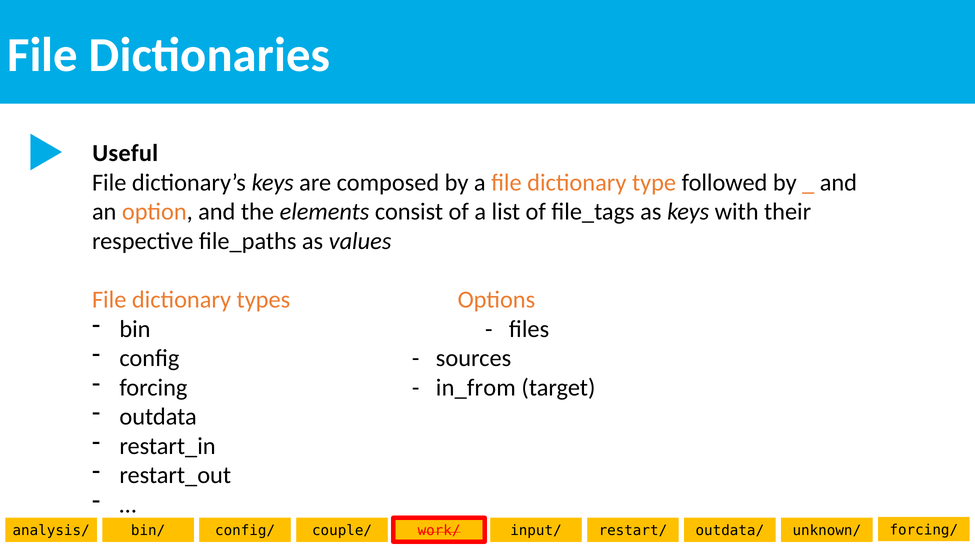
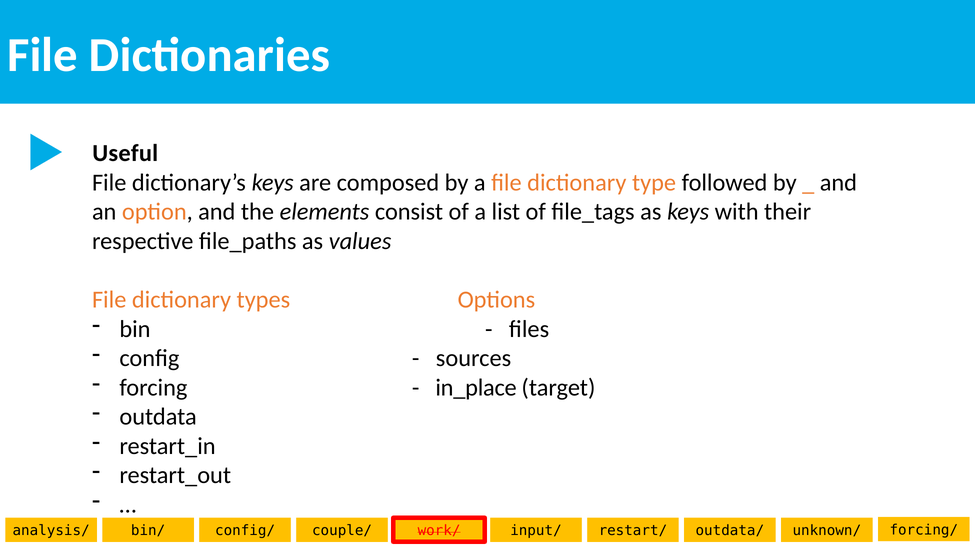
in_from: in_from -> in_place
